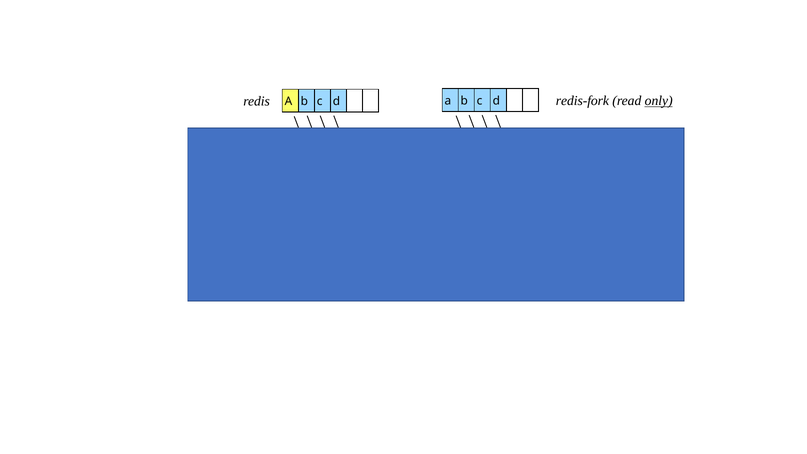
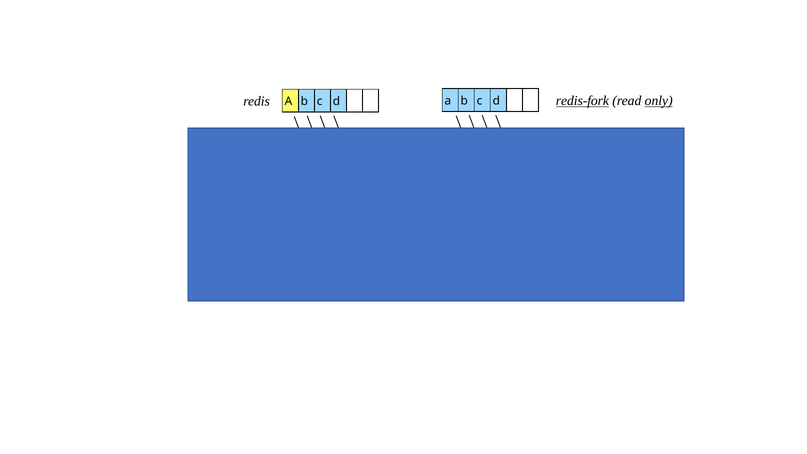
redis-fork underline: none -> present
